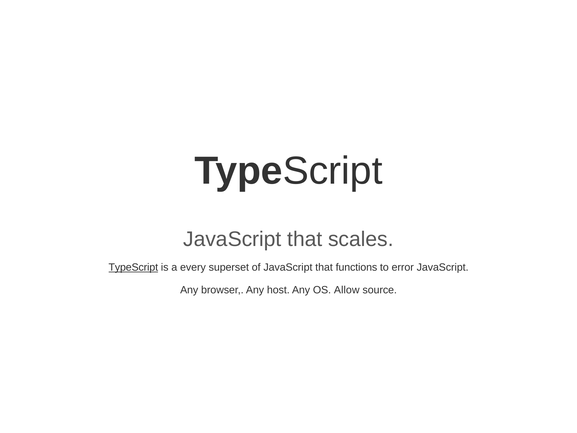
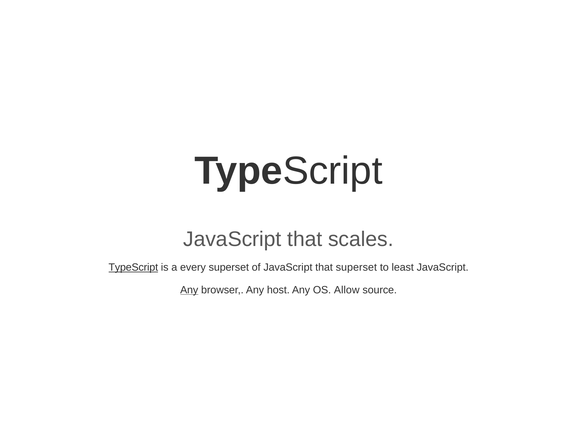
that functions: functions -> superset
error: error -> least
Any at (189, 290) underline: none -> present
